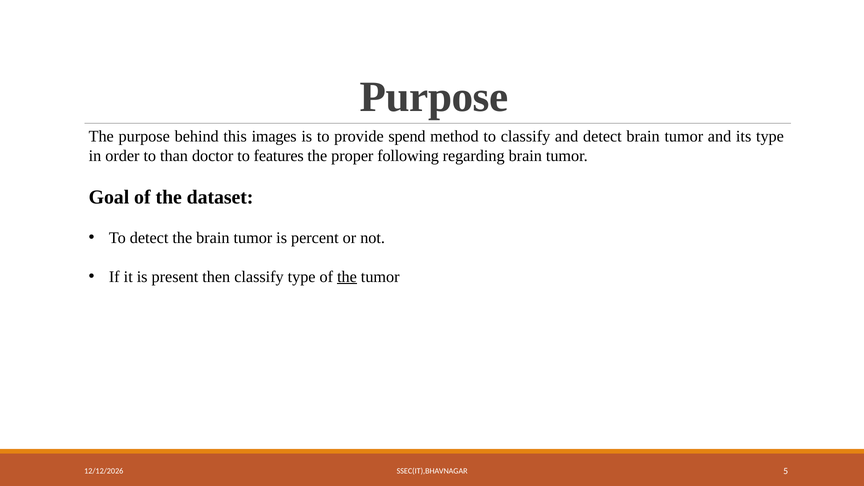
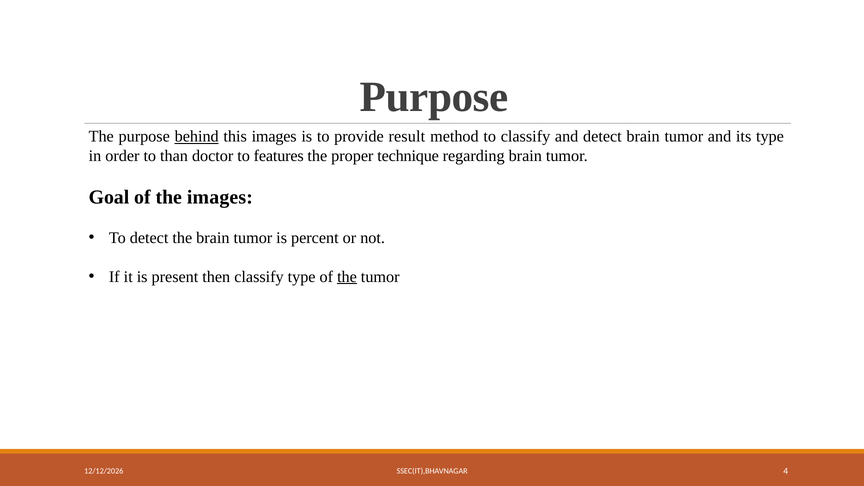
behind underline: none -> present
spend: spend -> result
following: following -> technique
the dataset: dataset -> images
5: 5 -> 4
